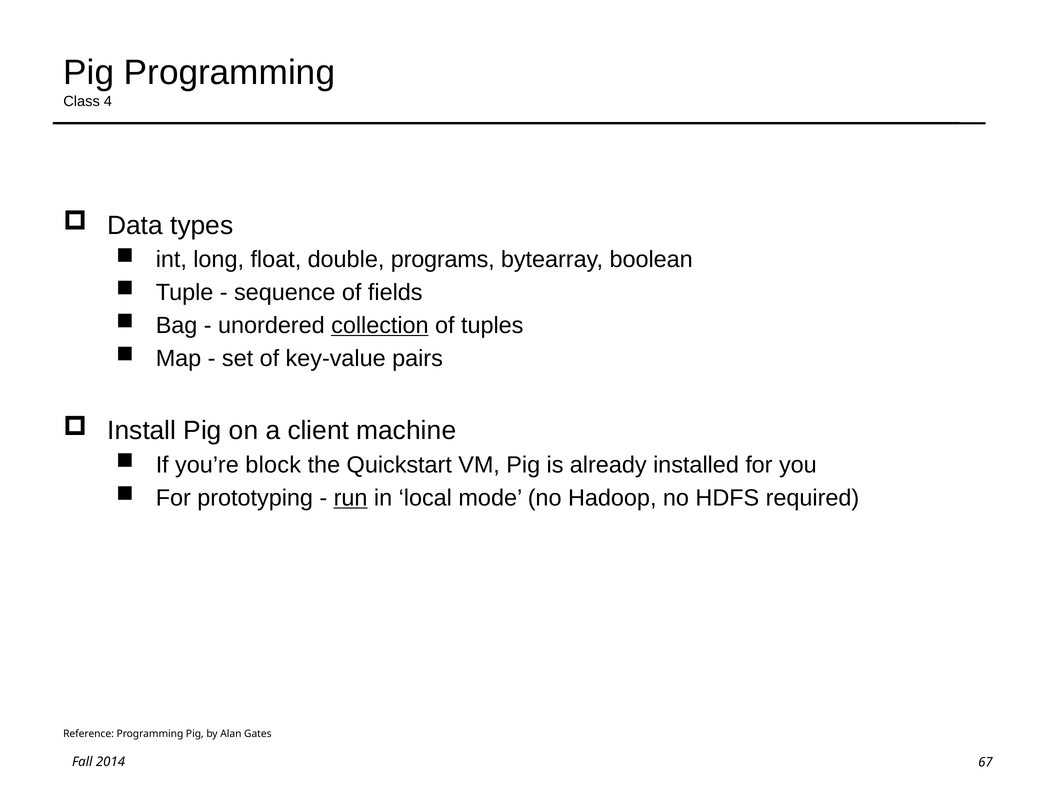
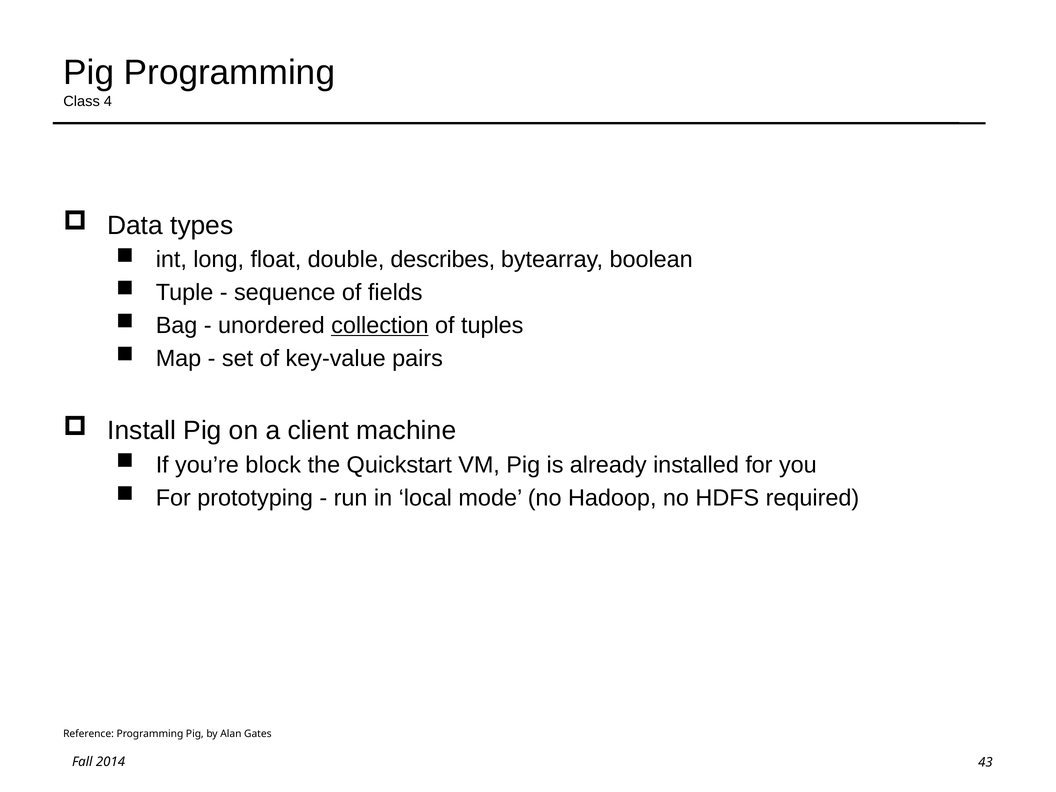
programs: programs -> describes
run underline: present -> none
67: 67 -> 43
